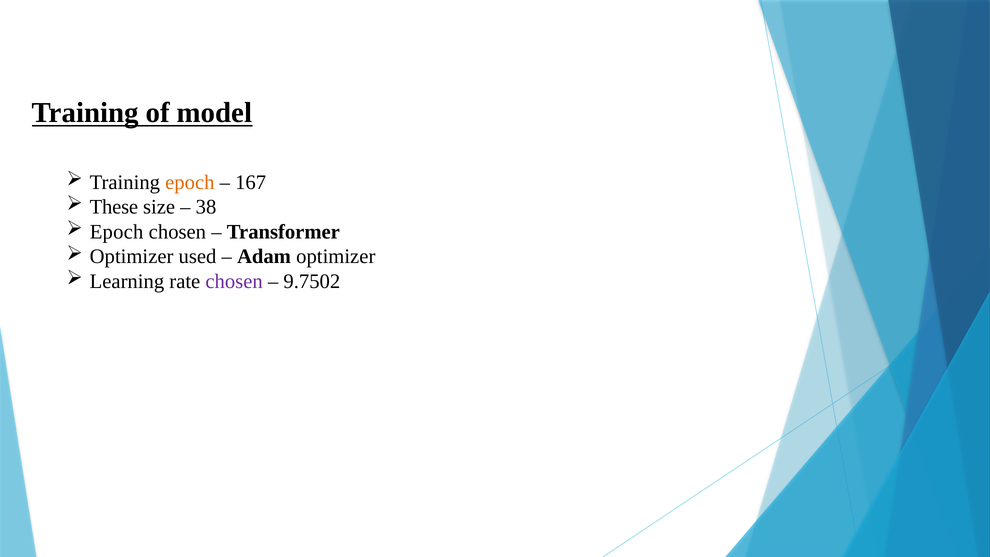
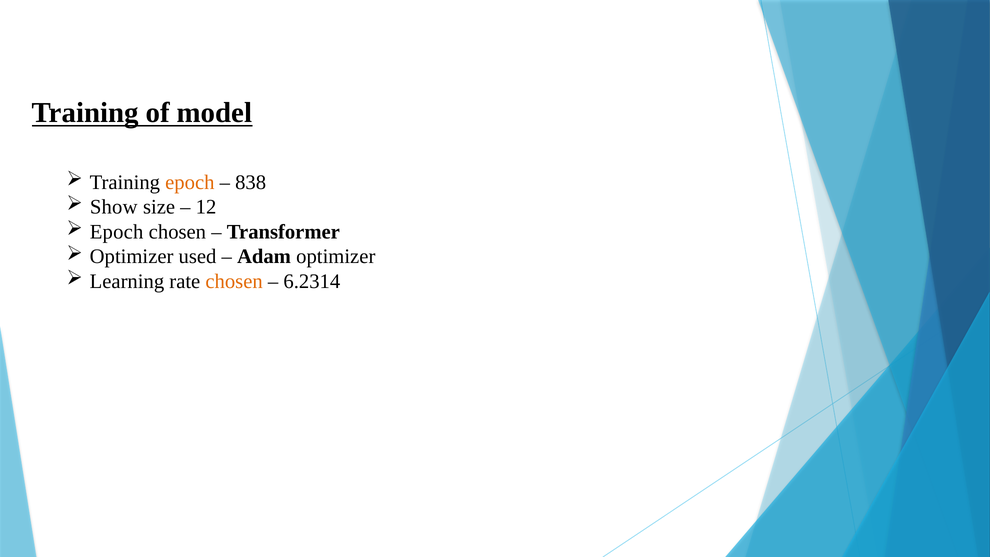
167: 167 -> 838
These: These -> Show
38: 38 -> 12
chosen at (234, 281) colour: purple -> orange
9.7502: 9.7502 -> 6.2314
